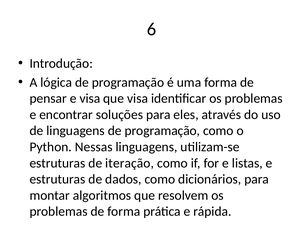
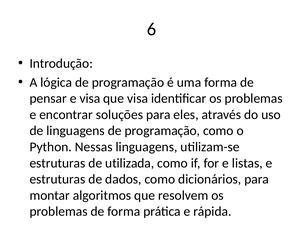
de iteração: iteração -> utilizada
